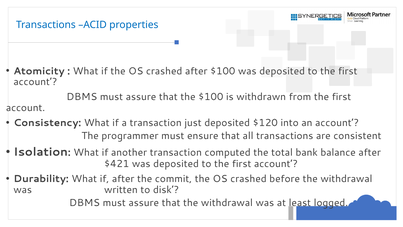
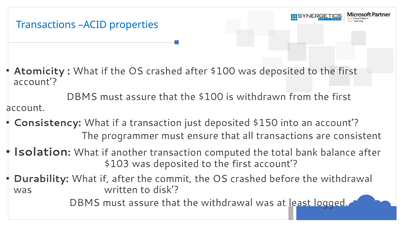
$120: $120 -> $150
$421: $421 -> $103
